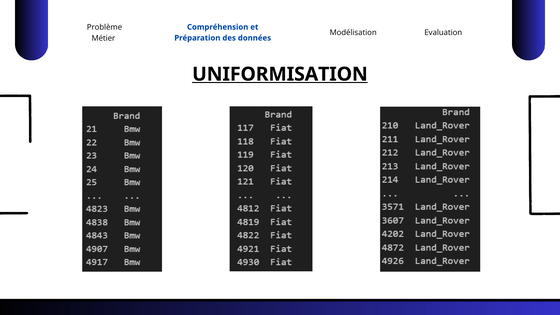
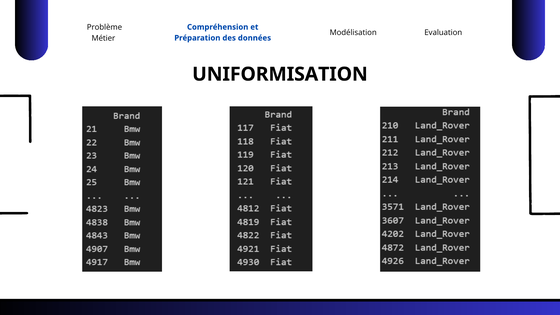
UNIFORMISATION underline: present -> none
